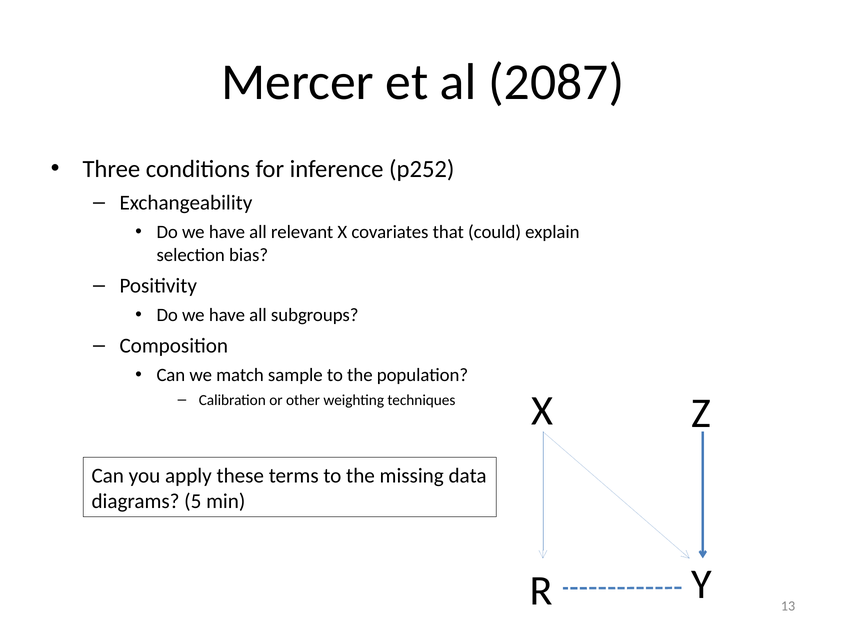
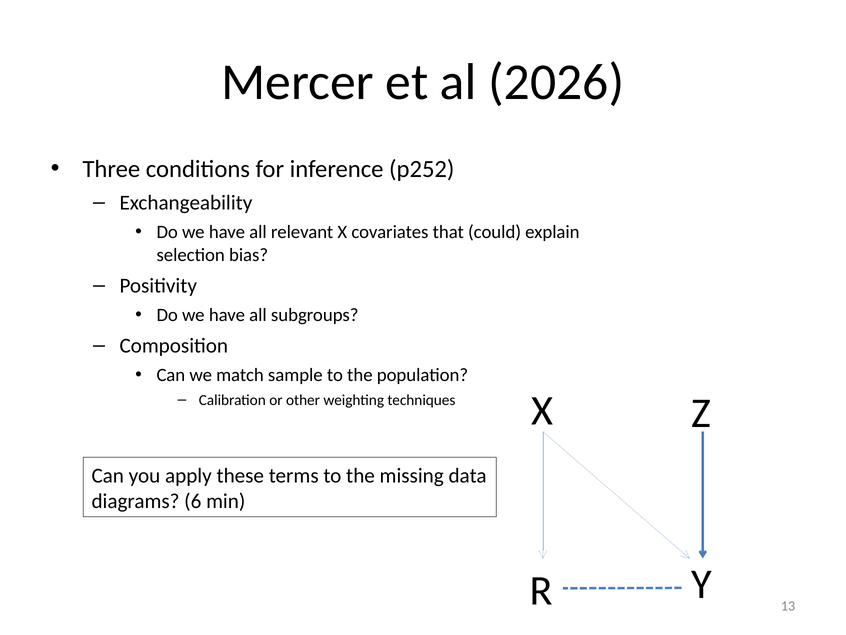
2087: 2087 -> 2026
5: 5 -> 6
